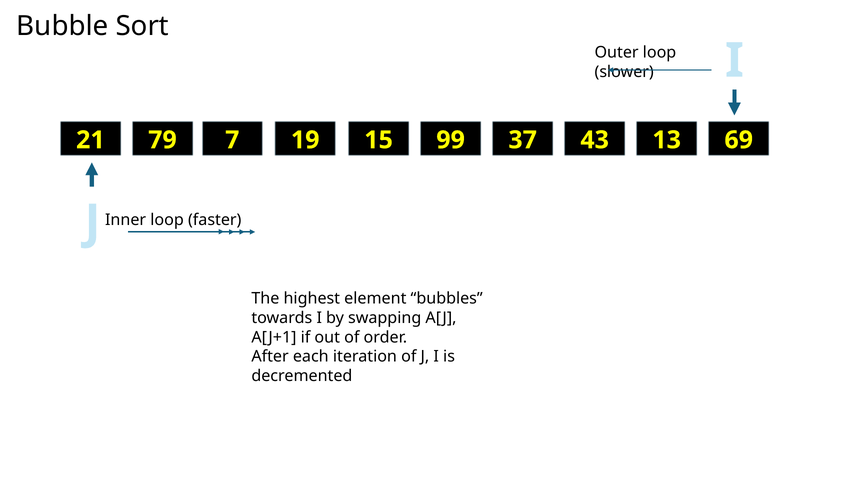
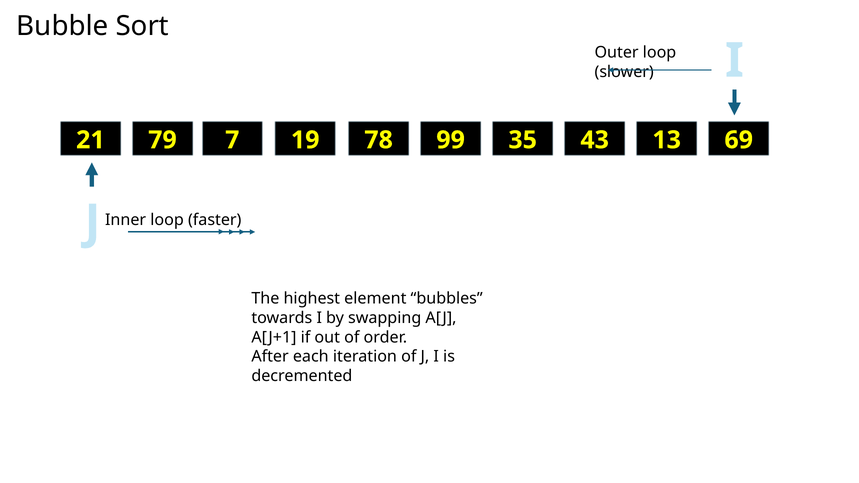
15: 15 -> 78
37: 37 -> 35
